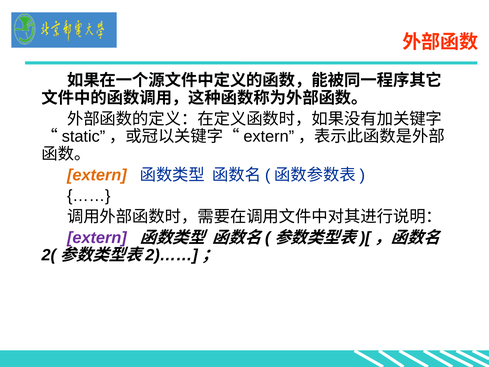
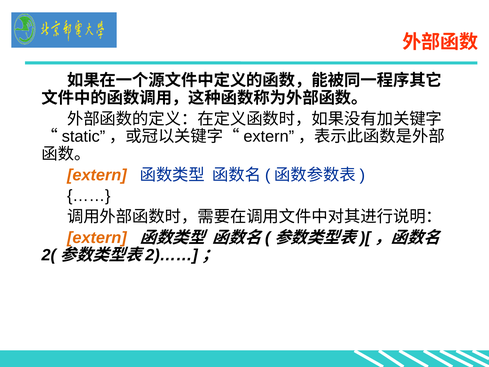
extern at (97, 237) colour: purple -> orange
